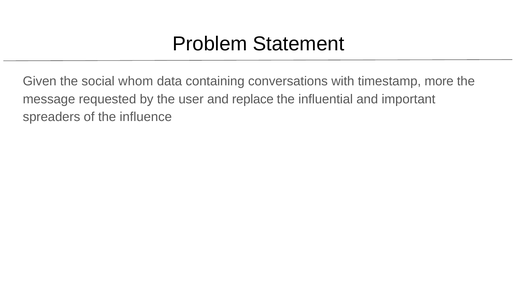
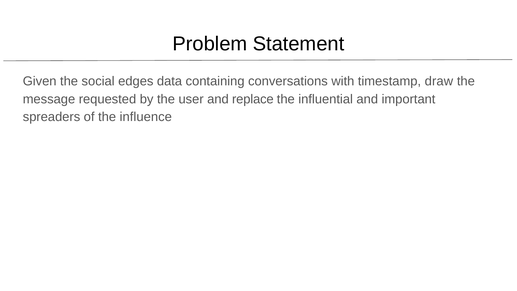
whom: whom -> edges
more: more -> draw
